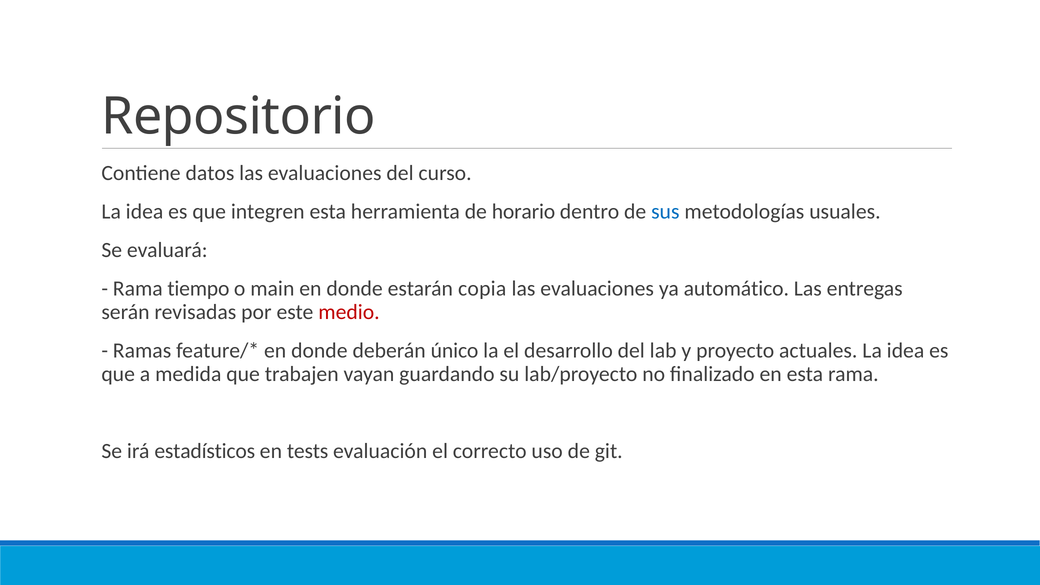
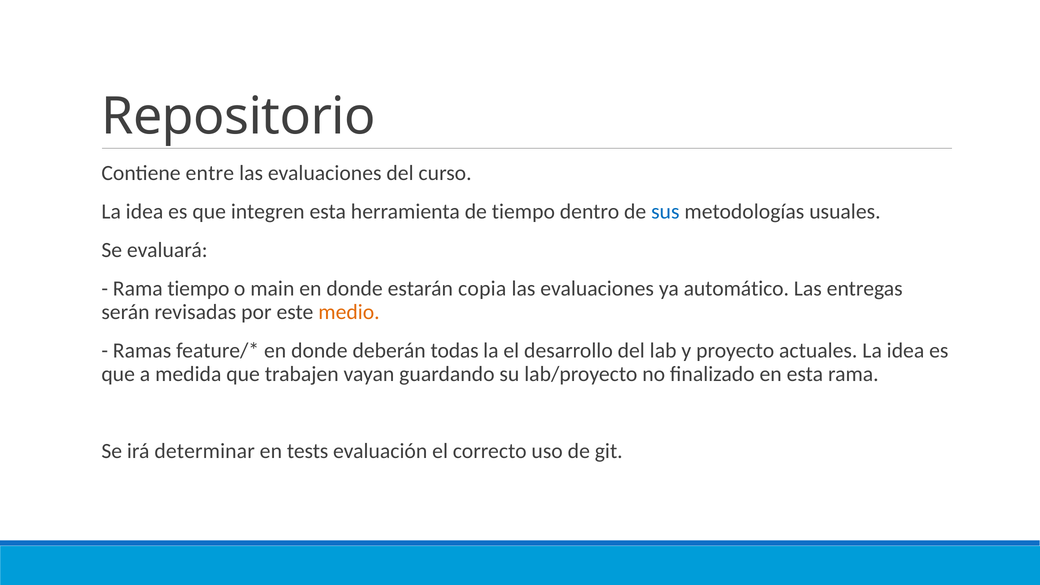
datos: datos -> entre
de horario: horario -> tiempo
medio colour: red -> orange
único: único -> todas
estadísticos: estadísticos -> determinar
